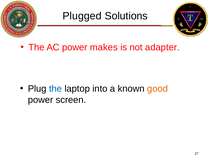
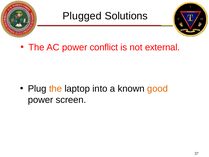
makes: makes -> conflict
adapter: adapter -> external
the at (56, 88) colour: blue -> orange
